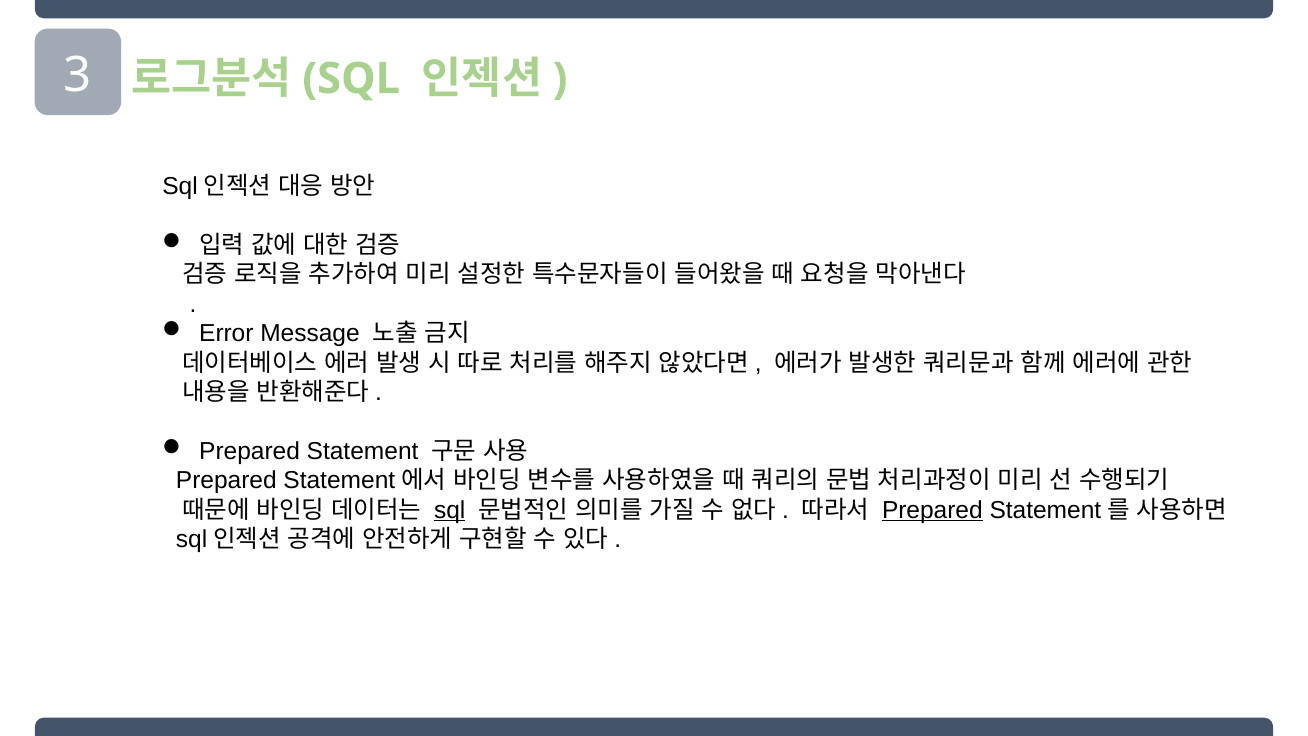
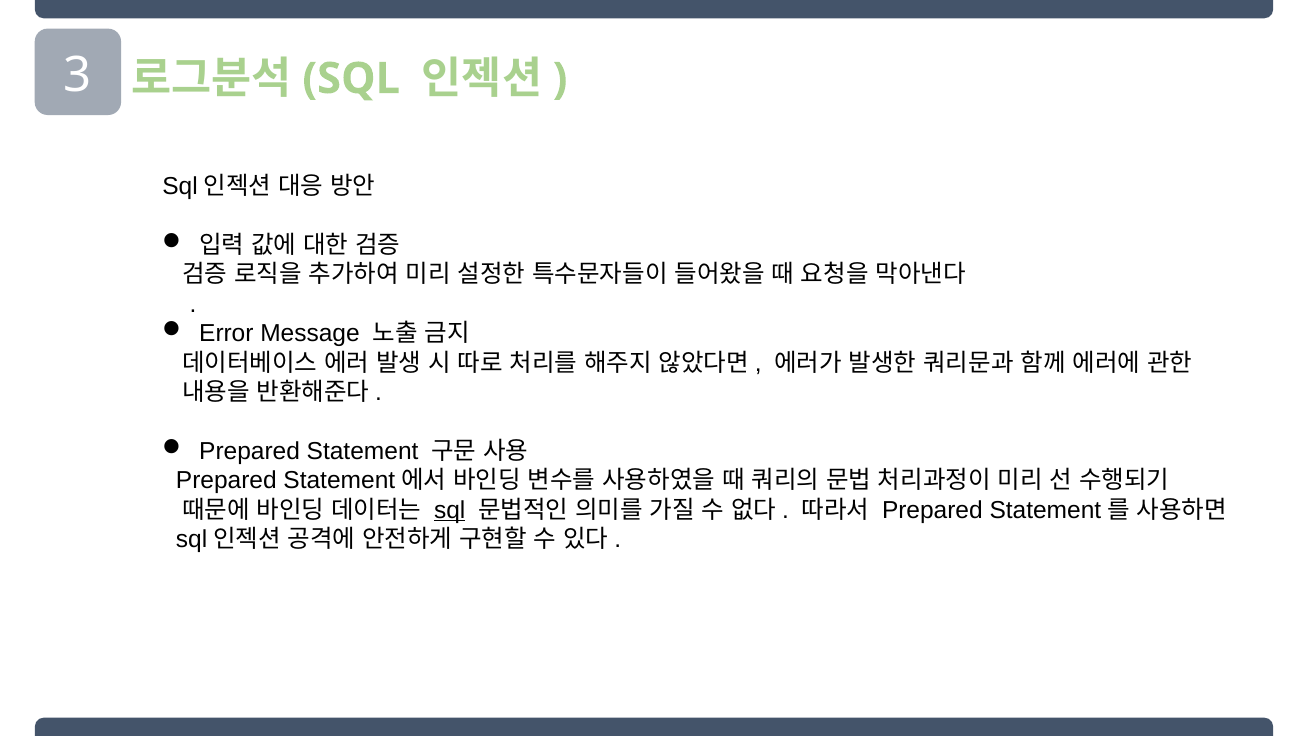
Prepared at (932, 510) underline: present -> none
